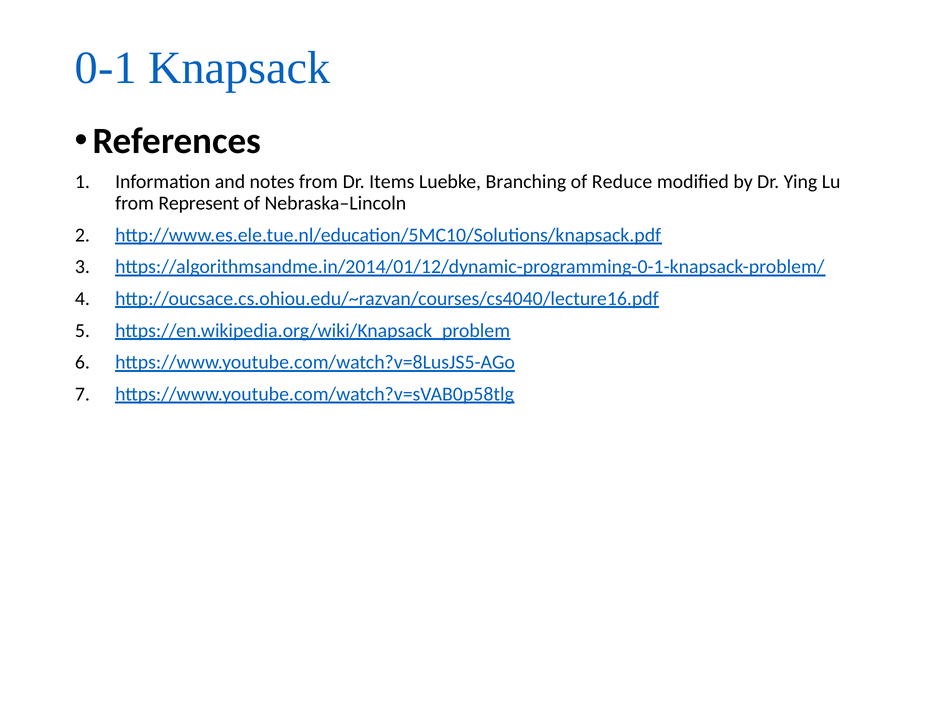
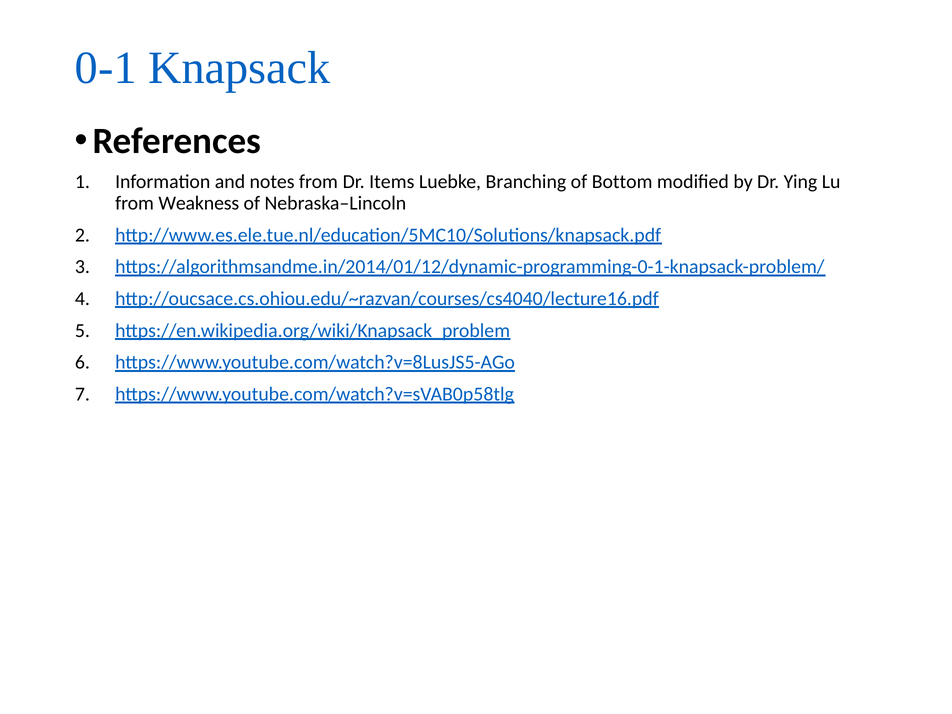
Reduce: Reduce -> Bottom
Represent: Represent -> Weakness
